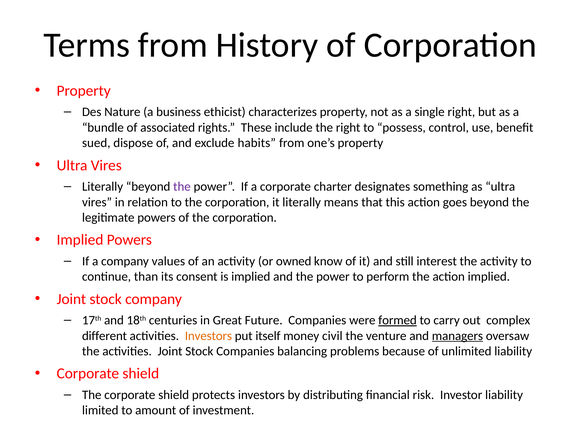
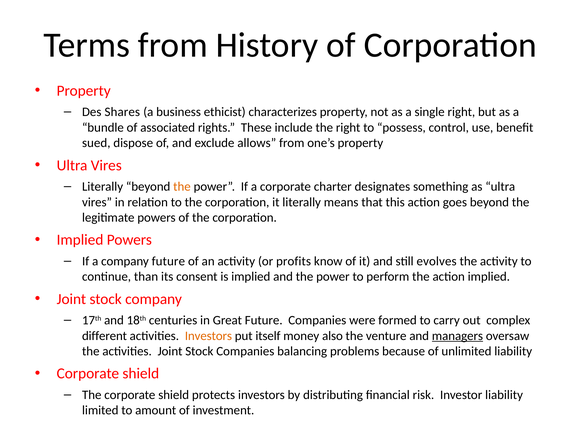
Nature: Nature -> Shares
habits: habits -> allows
the at (182, 186) colour: purple -> orange
company values: values -> future
owned: owned -> profits
interest: interest -> evolves
formed underline: present -> none
civil: civil -> also
